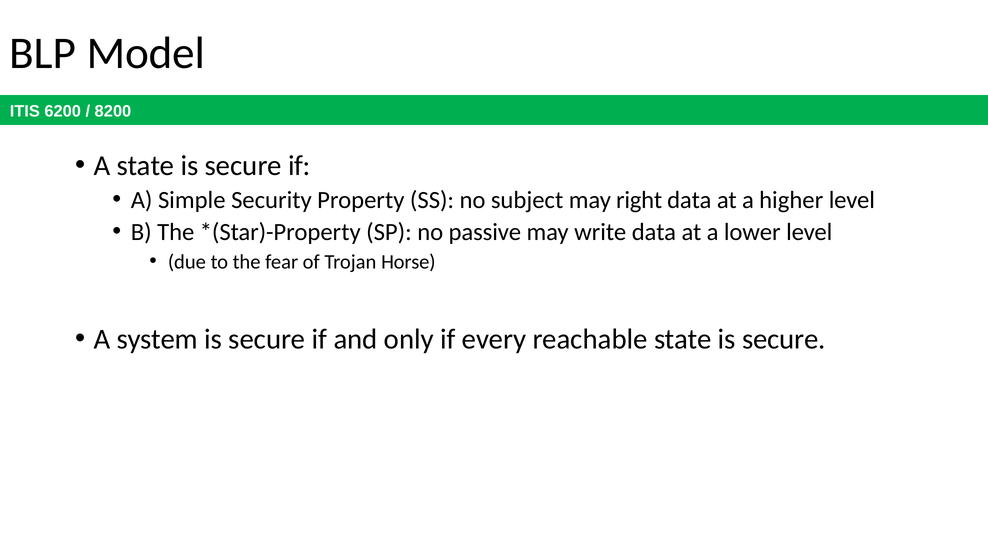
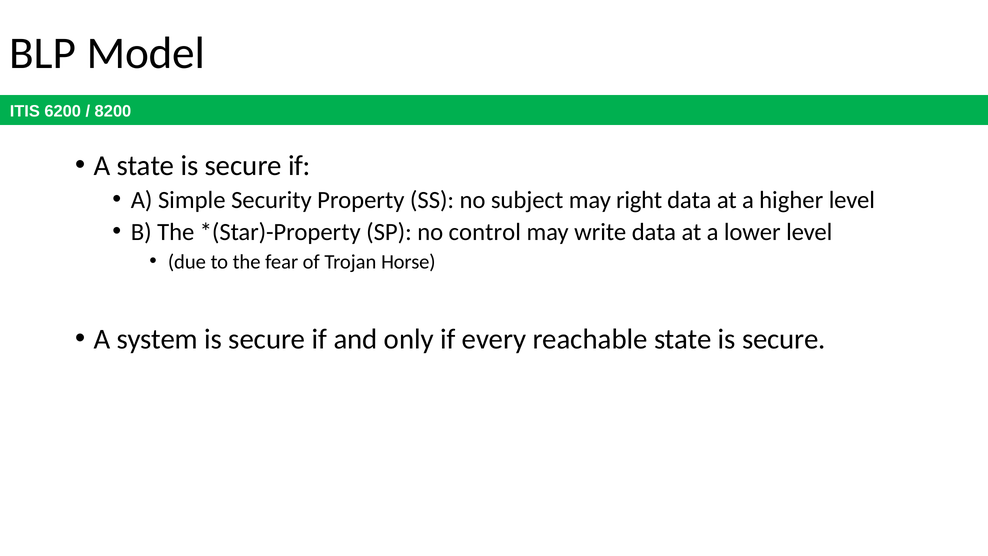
passive: passive -> control
